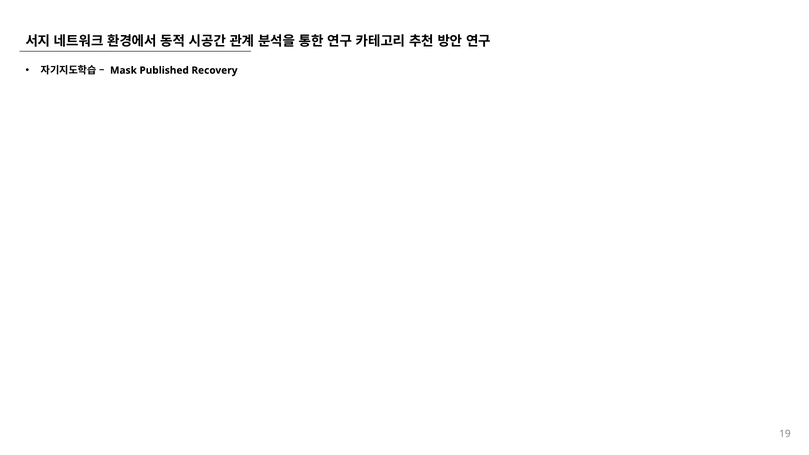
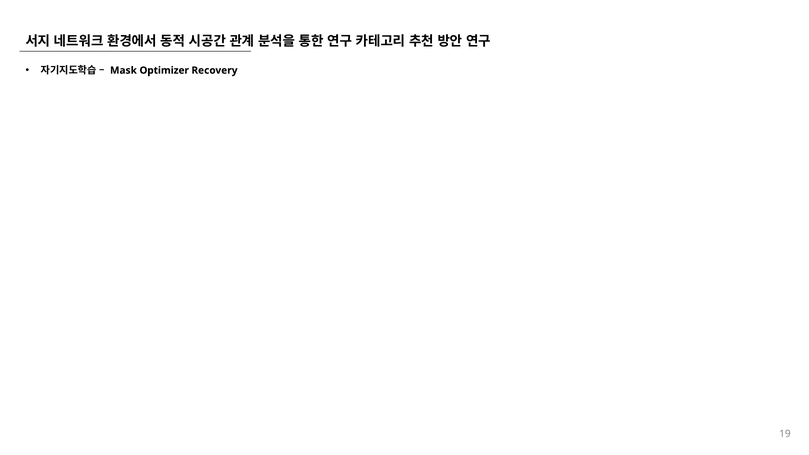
Published: Published -> Optimizer
